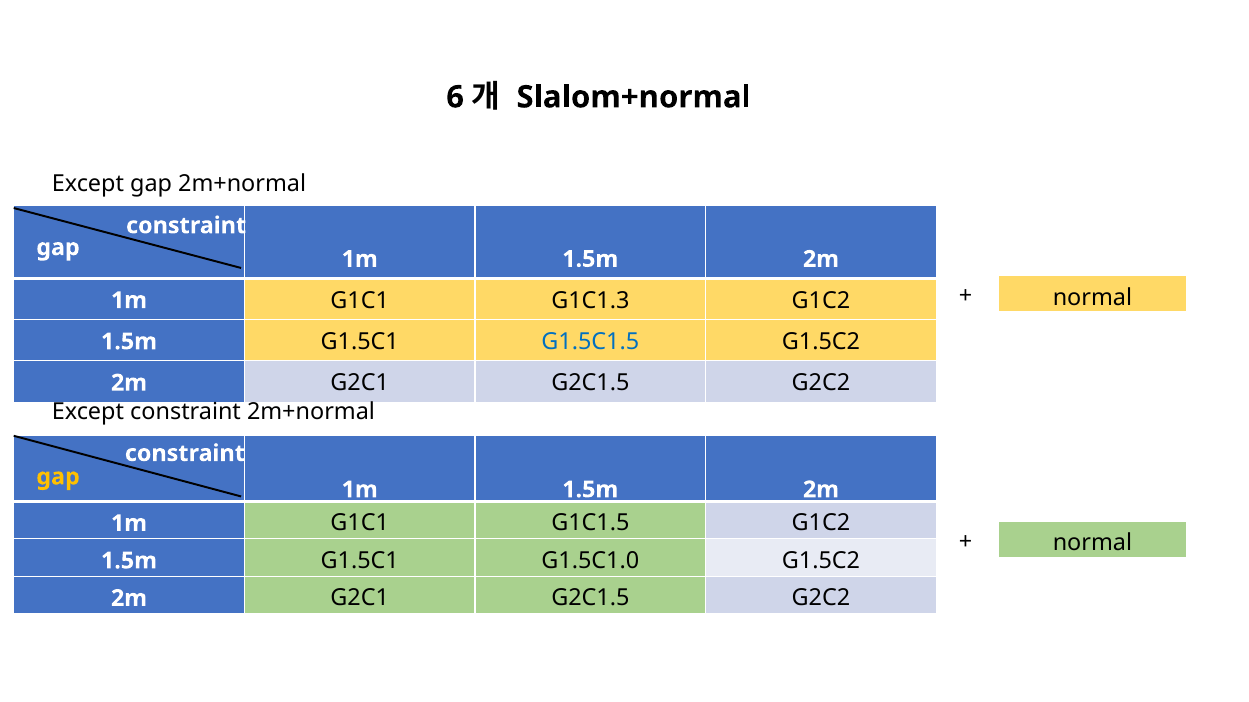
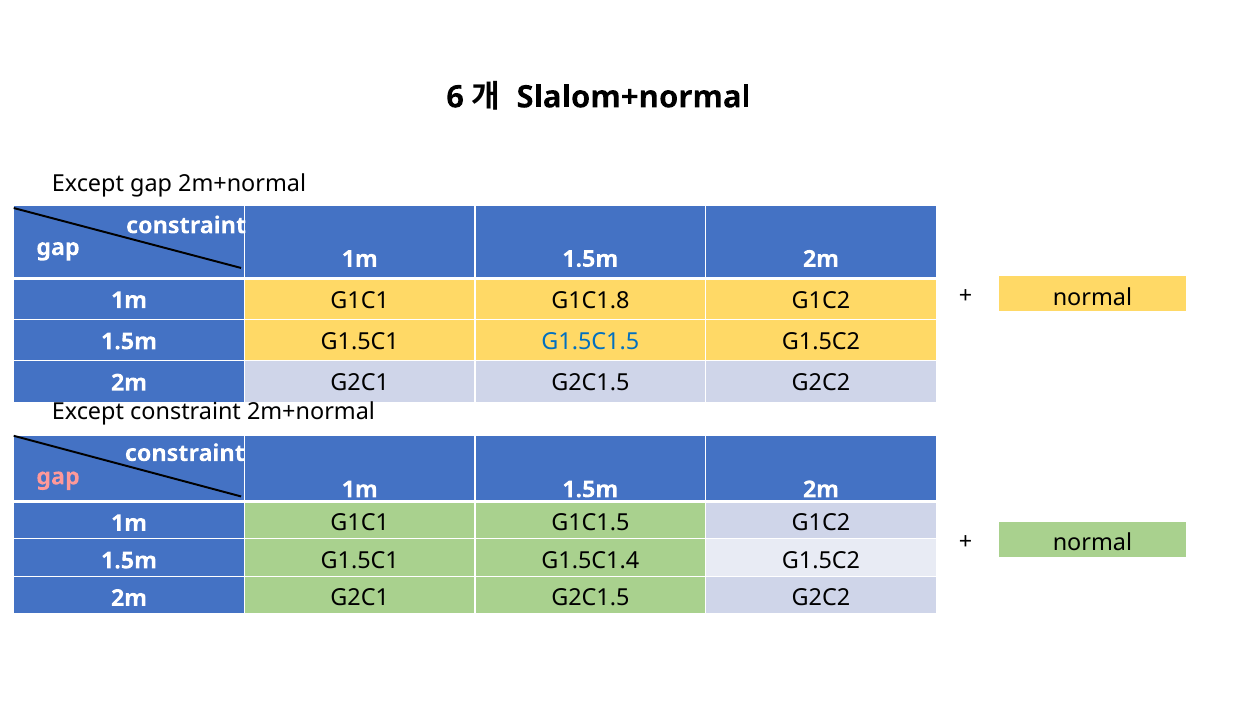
G1C1.3: G1C1.3 -> G1C1.8
gap at (58, 477) colour: yellow -> pink
G1.5C1.0: G1.5C1.0 -> G1.5C1.4
